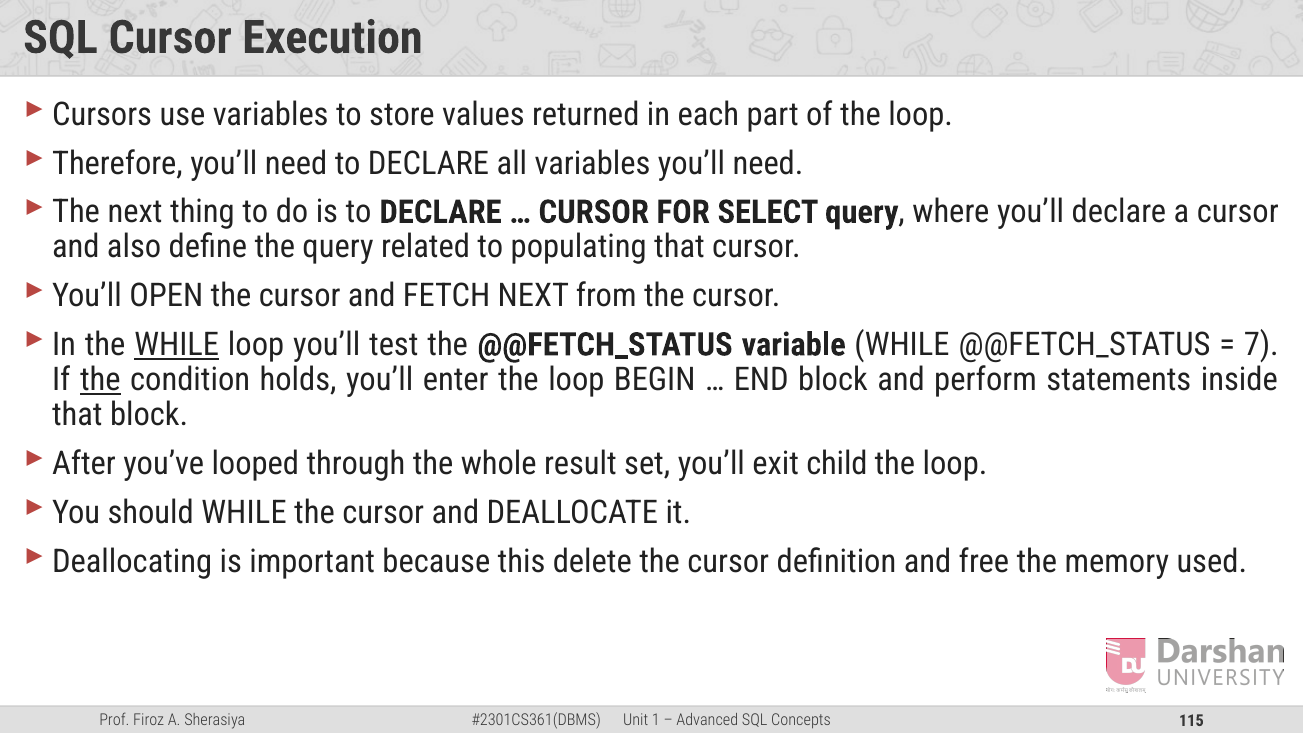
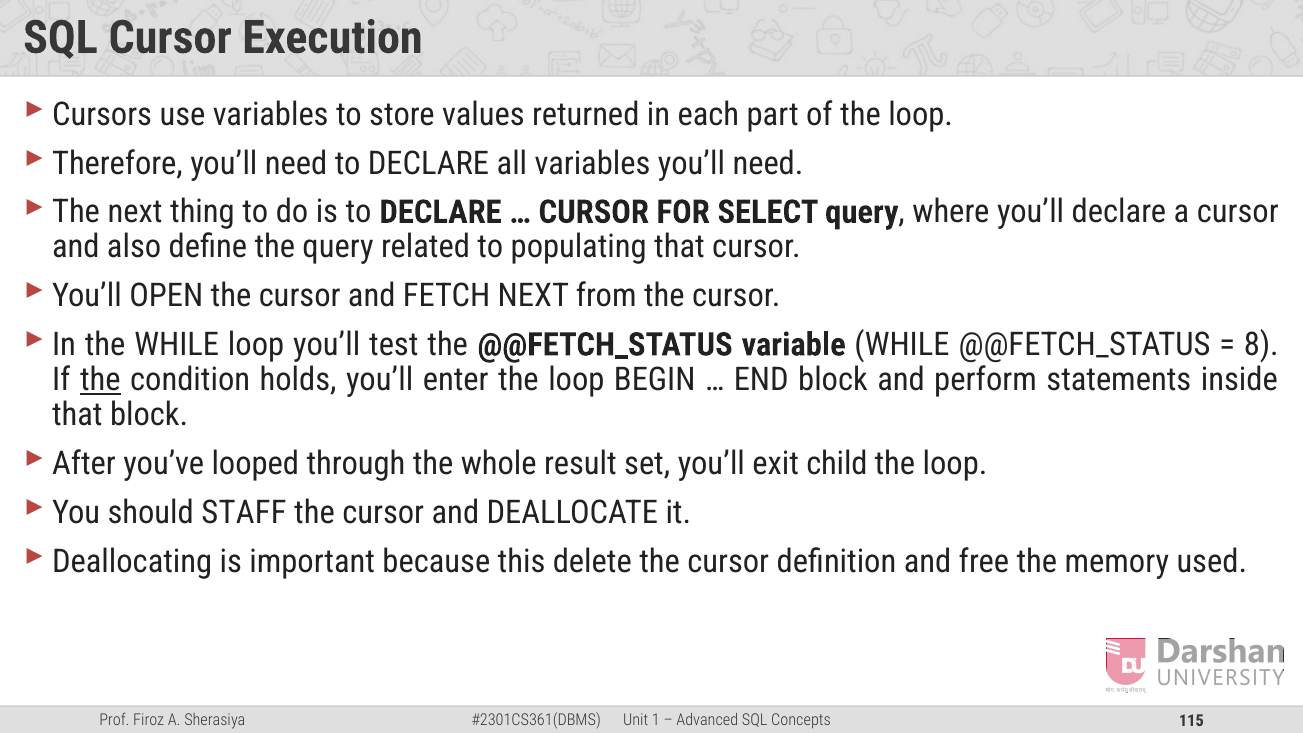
WHILE at (177, 345) underline: present -> none
7: 7 -> 8
should WHILE: WHILE -> STAFF
